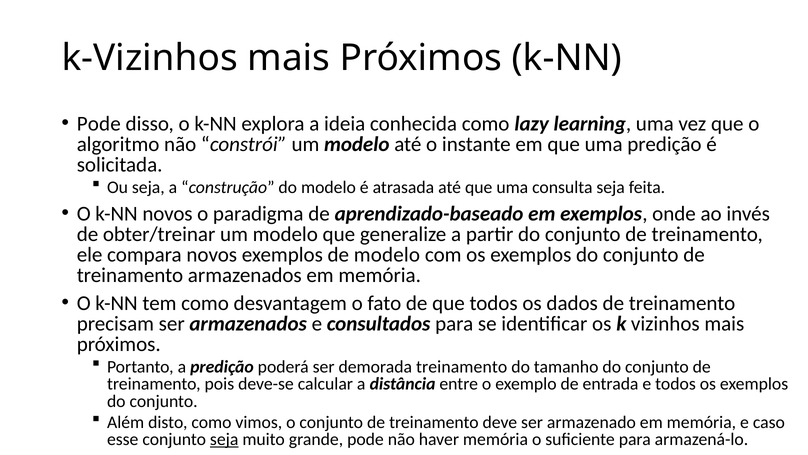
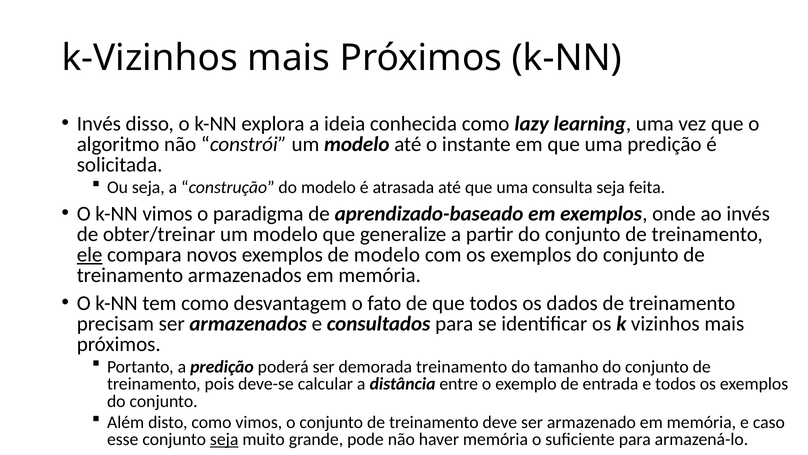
Pode at (99, 124): Pode -> Invés
k-NN novos: novos -> vimos
ele underline: none -> present
